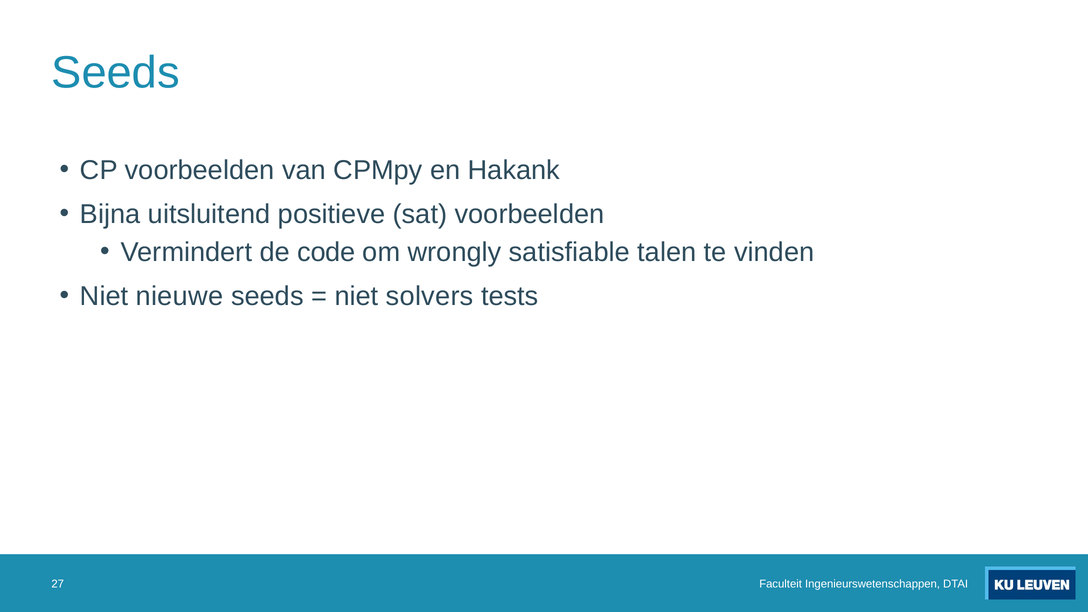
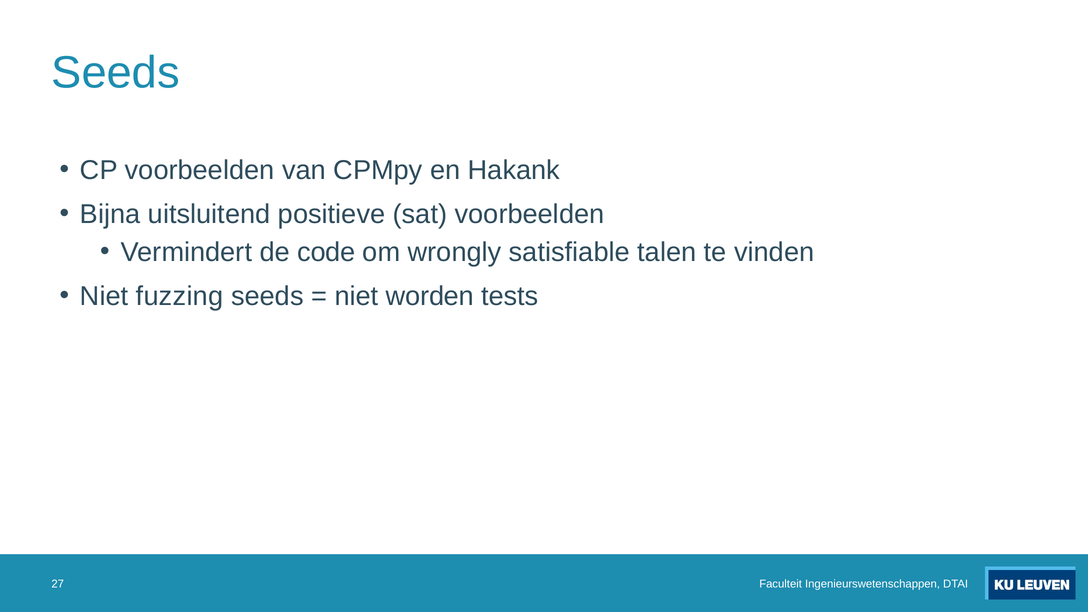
nieuwe: nieuwe -> fuzzing
solvers: solvers -> worden
